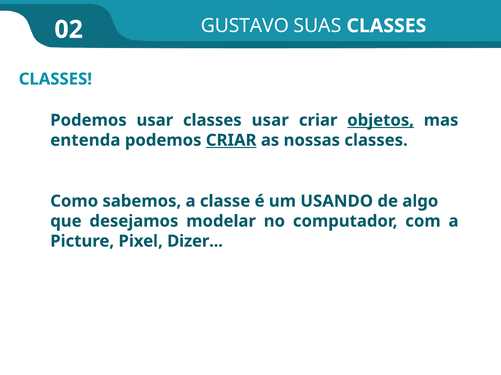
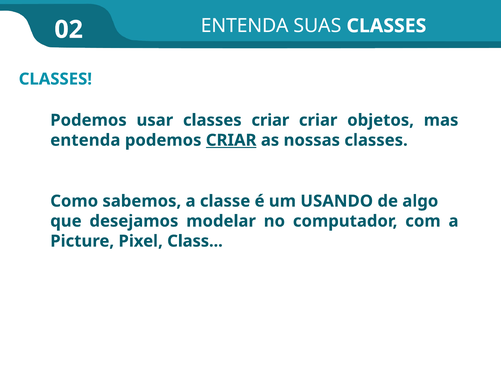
02 GUSTAVO: GUSTAVO -> ENTENDA
classes usar: usar -> criar
objetos underline: present -> none
Dizer: Dizer -> Class
